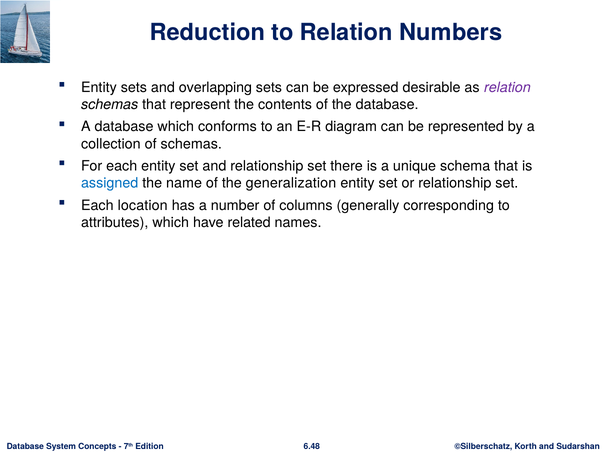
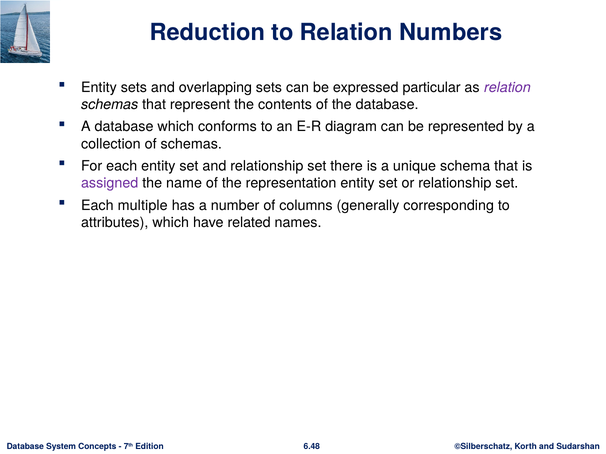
desirable: desirable -> particular
assigned colour: blue -> purple
generalization: generalization -> representation
location: location -> multiple
